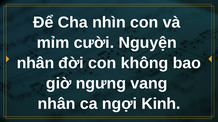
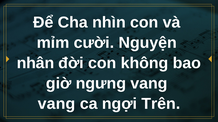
nhân at (57, 104): nhân -> vang
Kinh: Kinh -> Trên
